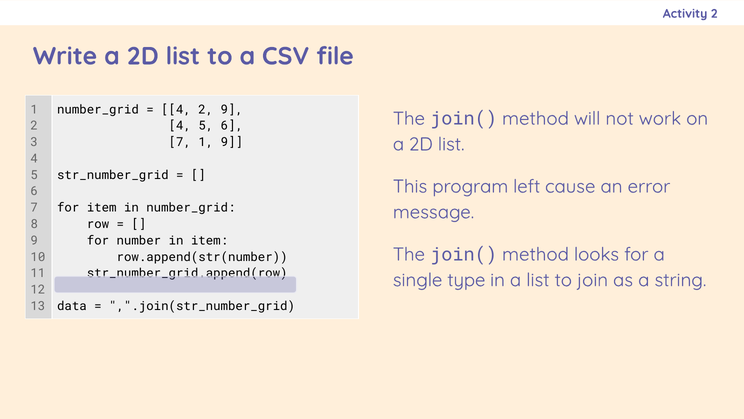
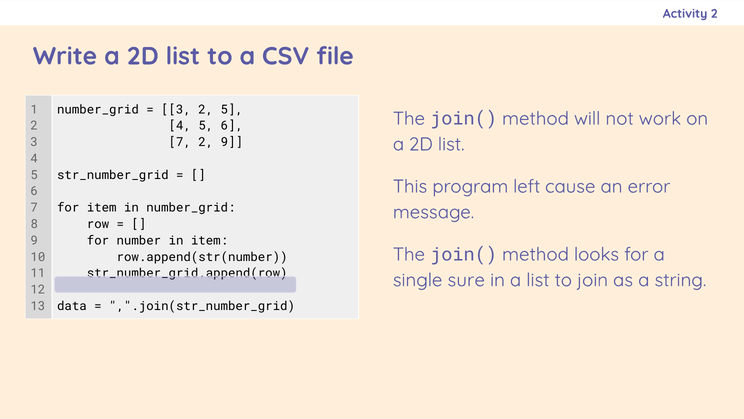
4 at (176, 109): 4 -> 3
2 9: 9 -> 5
7 1: 1 -> 2
type: type -> sure
